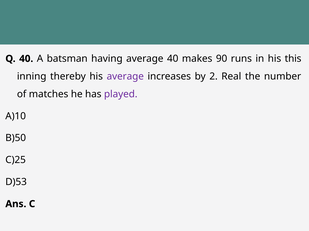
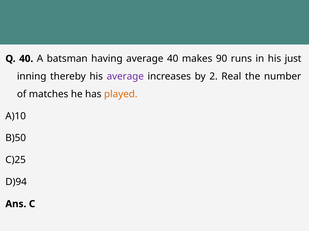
this: this -> just
played colour: purple -> orange
D)53: D)53 -> D)94
